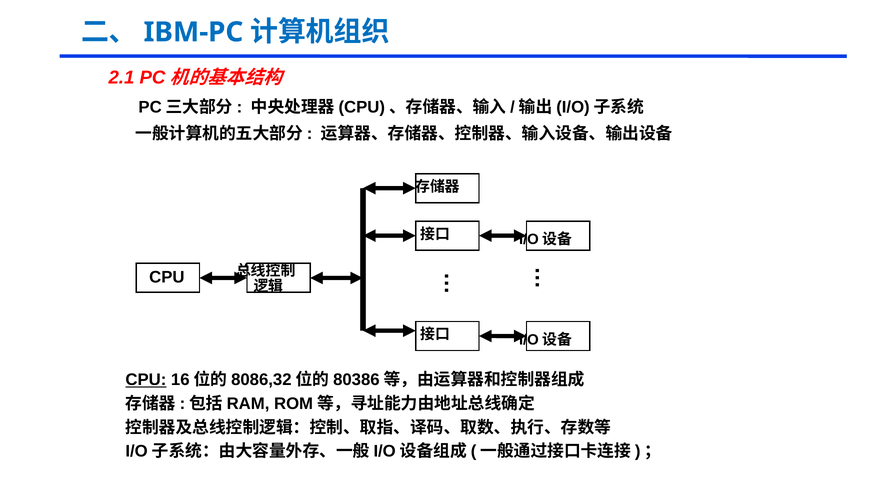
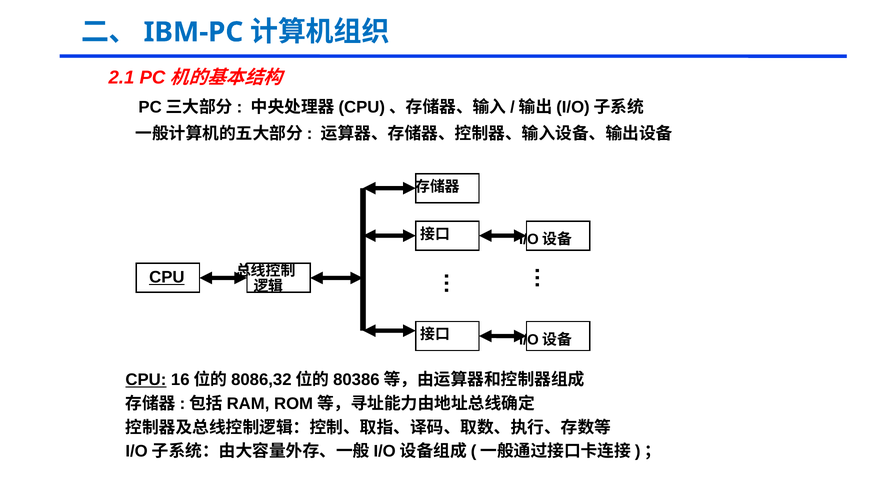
CPU at (167, 277) underline: none -> present
